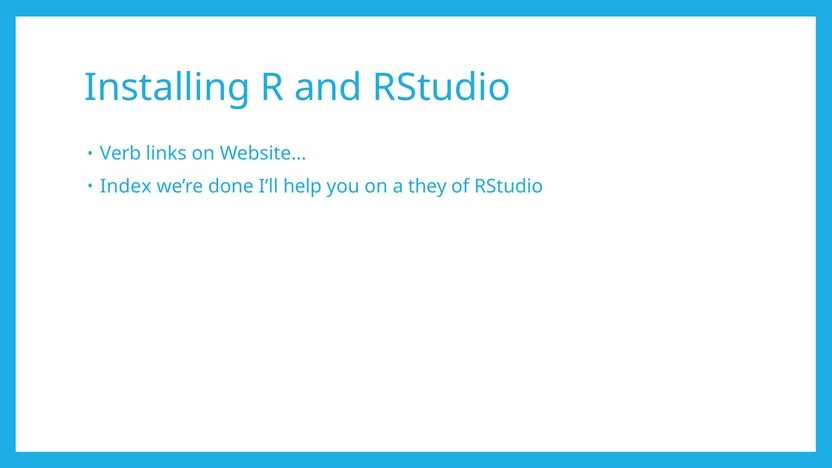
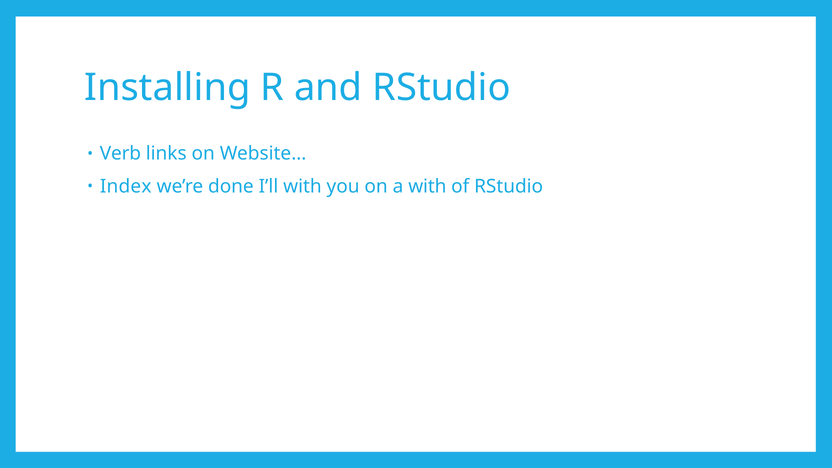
I’ll help: help -> with
a they: they -> with
